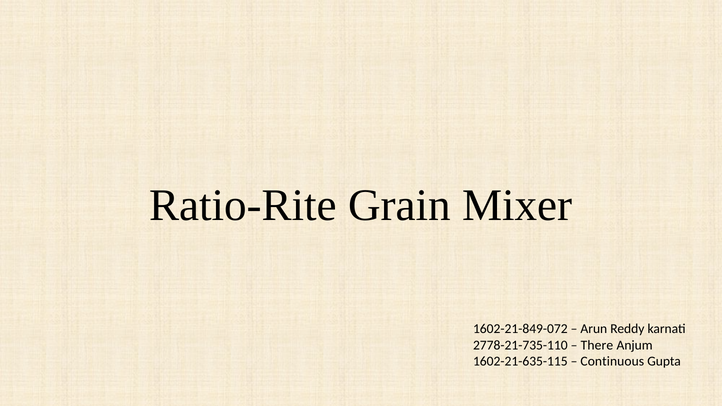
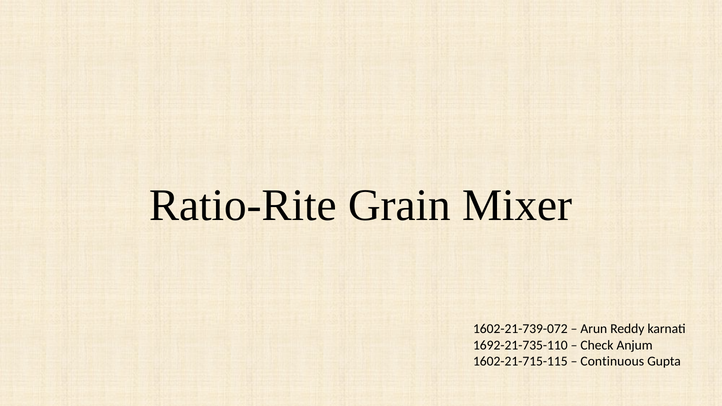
1602-21-849-072: 1602-21-849-072 -> 1602-21-739-072
2778-21-735-110: 2778-21-735-110 -> 1692-21-735-110
There: There -> Check
1602-21-635-115: 1602-21-635-115 -> 1602-21-715-115
